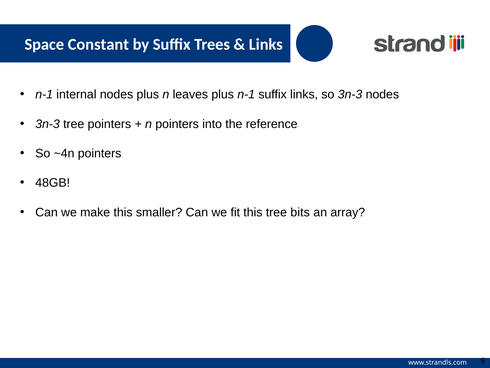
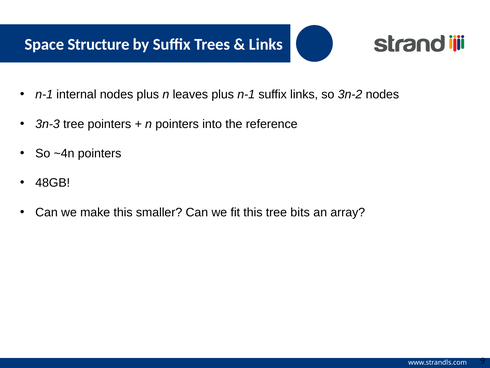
Constant: Constant -> Structure
so 3n-3: 3n-3 -> 3n-2
